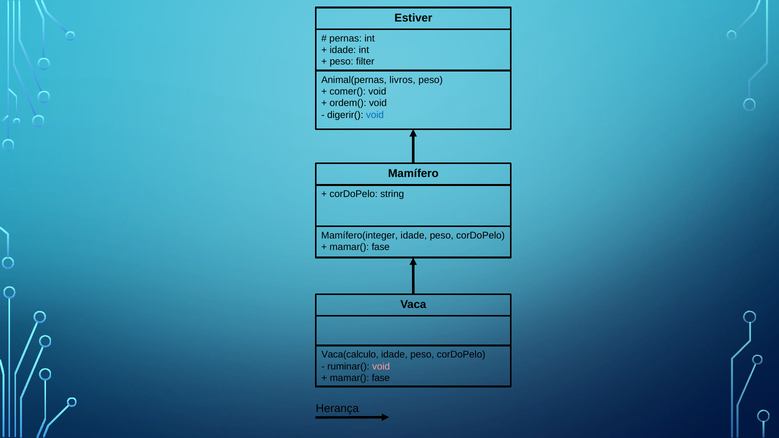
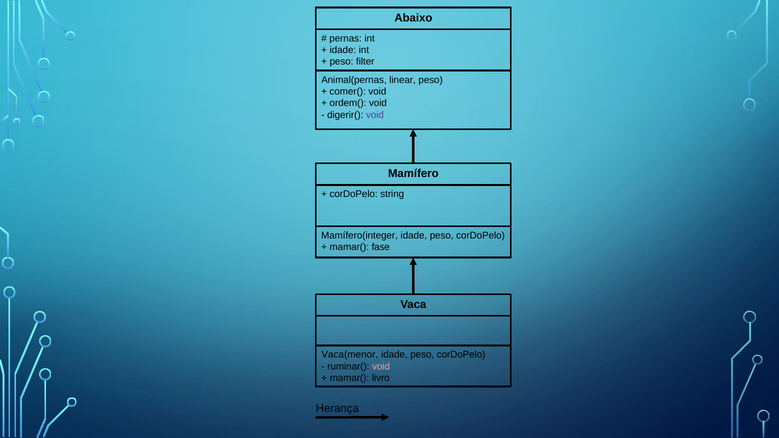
Estiver: Estiver -> Abaixo
livros: livros -> linear
void at (375, 115) colour: blue -> purple
Vaca(calculo: Vaca(calculo -> Vaca(menor
fase at (381, 378): fase -> livro
